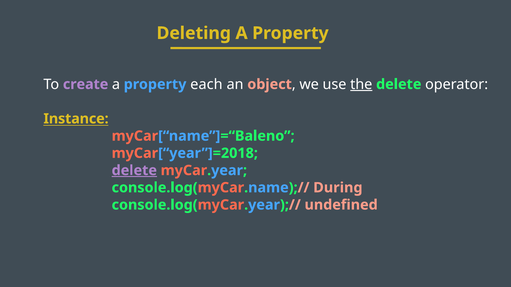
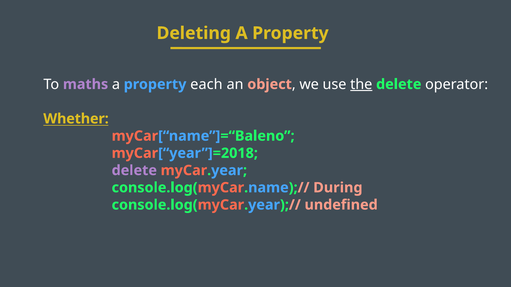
create: create -> maths
Instance: Instance -> Whether
delete at (134, 171) underline: present -> none
